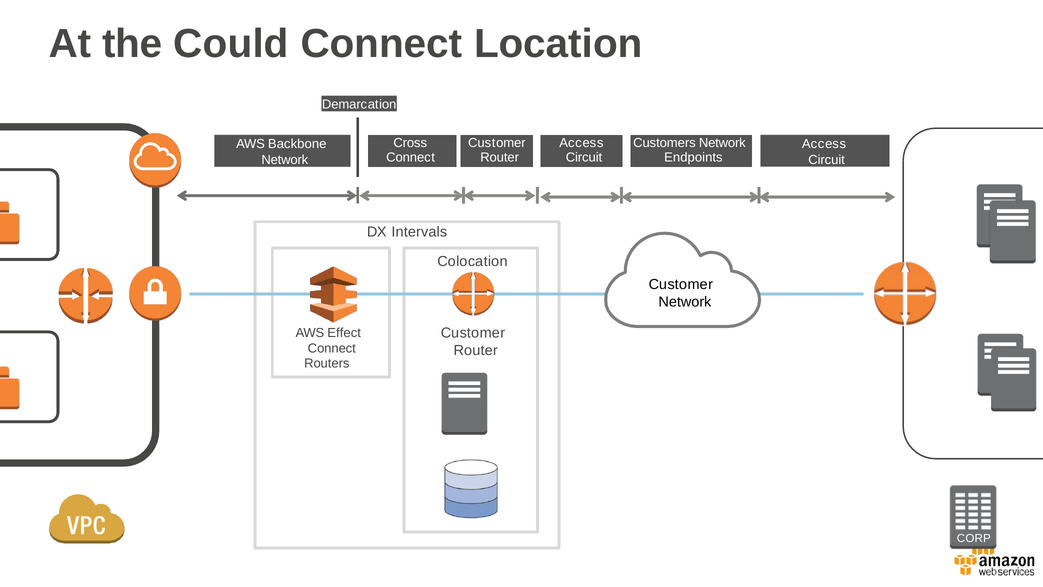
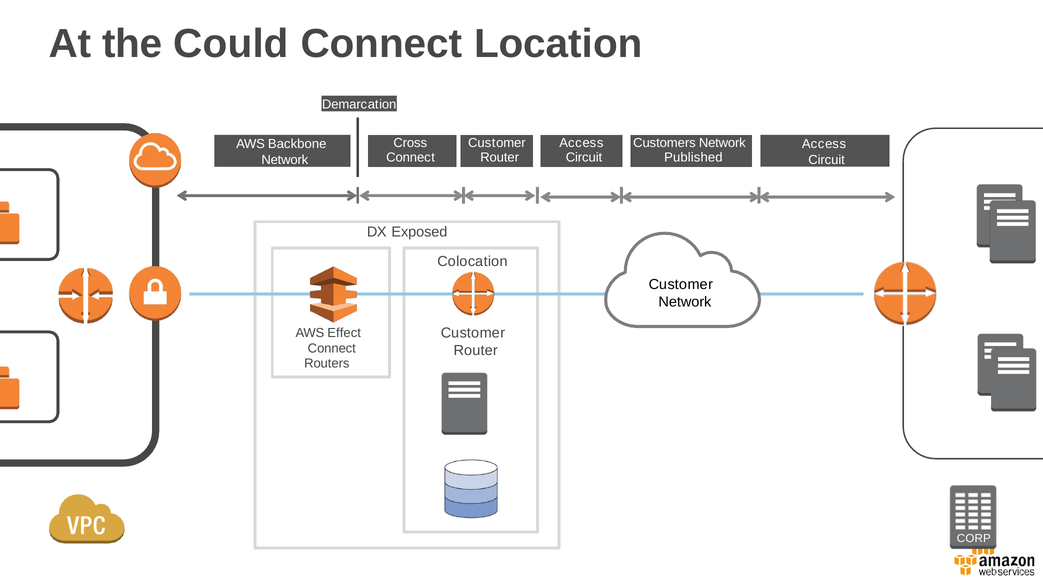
Endpoints: Endpoints -> Published
Intervals: Intervals -> Exposed
